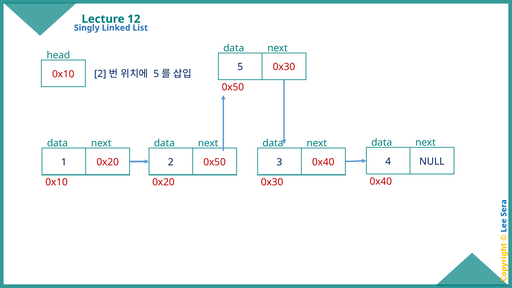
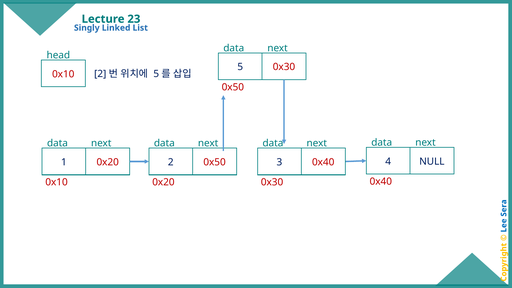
12: 12 -> 23
